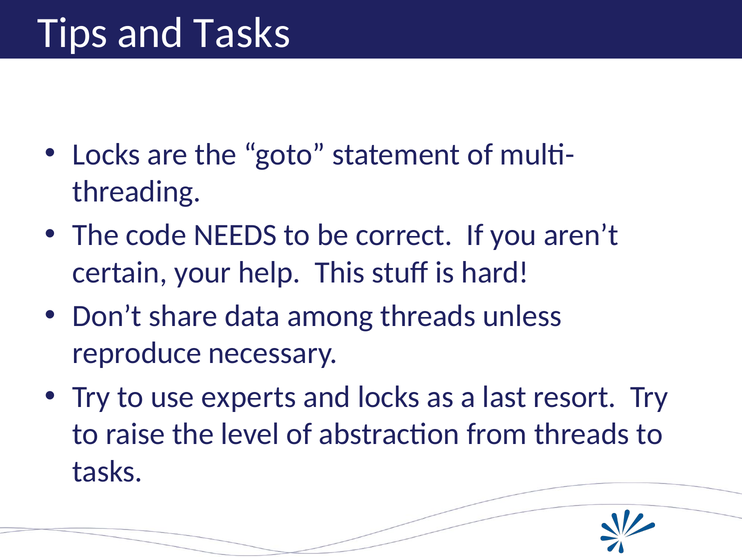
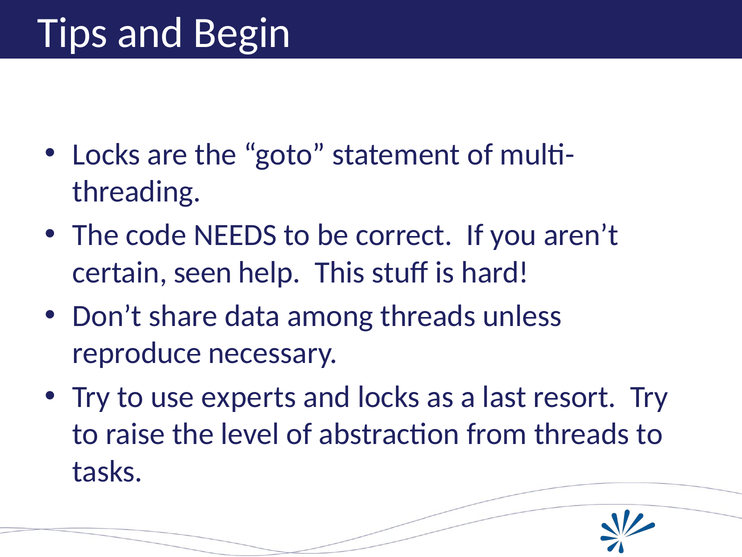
and Tasks: Tasks -> Begin
your: your -> seen
